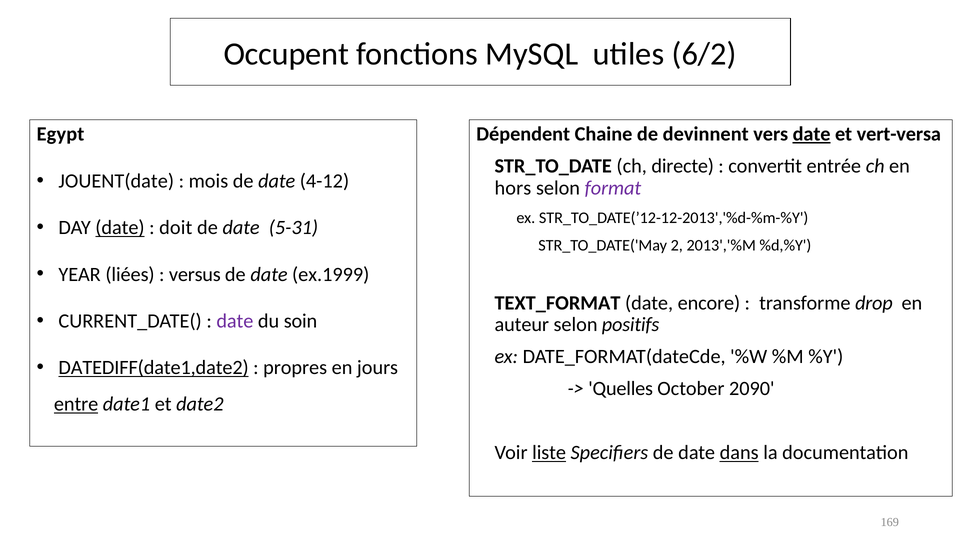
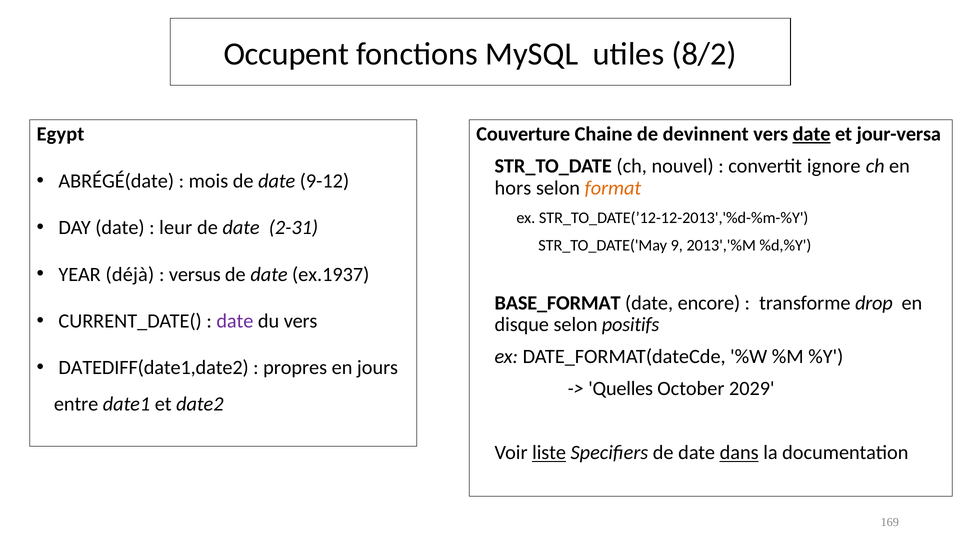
6/2: 6/2 -> 8/2
Dépendent: Dépendent -> Couverture
vert-versa: vert-versa -> jour-versa
directe: directe -> nouvel
entrée: entrée -> ignore
JOUENT(date: JOUENT(date -> ABRÉGÉ(date
4-12: 4-12 -> 9-12
format colour: purple -> orange
date at (120, 228) underline: present -> none
doit: doit -> leur
5-31: 5-31 -> 2-31
2: 2 -> 9
liées: liées -> déjà
ex.1999: ex.1999 -> ex.1937
TEXT_FORMAT: TEXT_FORMAT -> BASE_FORMAT
du soin: soin -> vers
auteur: auteur -> disque
DATEDIFF(date1,date2 underline: present -> none
2090: 2090 -> 2029
entre underline: present -> none
